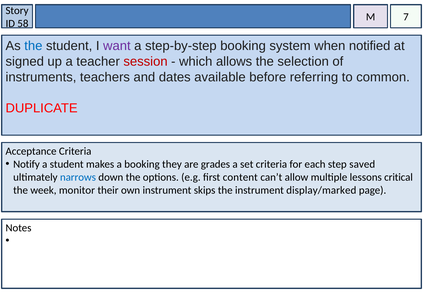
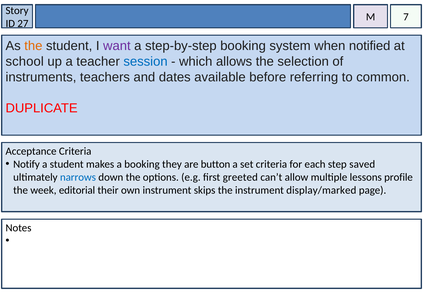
58: 58 -> 27
the at (33, 46) colour: blue -> orange
signed: signed -> school
session colour: red -> blue
grades: grades -> button
content: content -> greeted
critical: critical -> profile
monitor: monitor -> editorial
